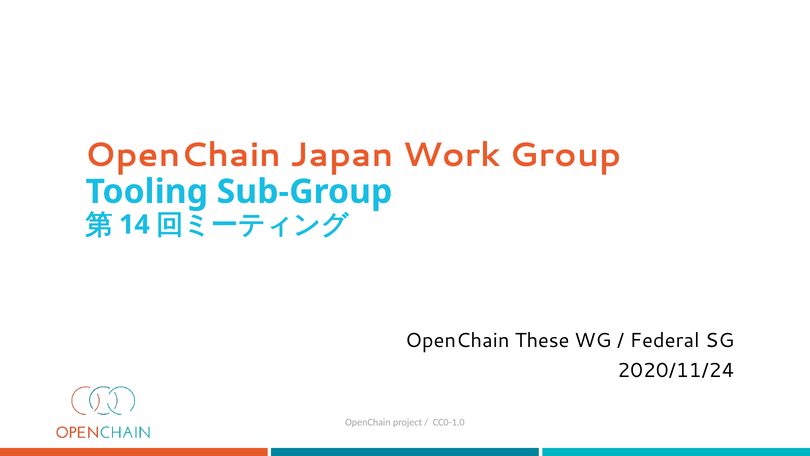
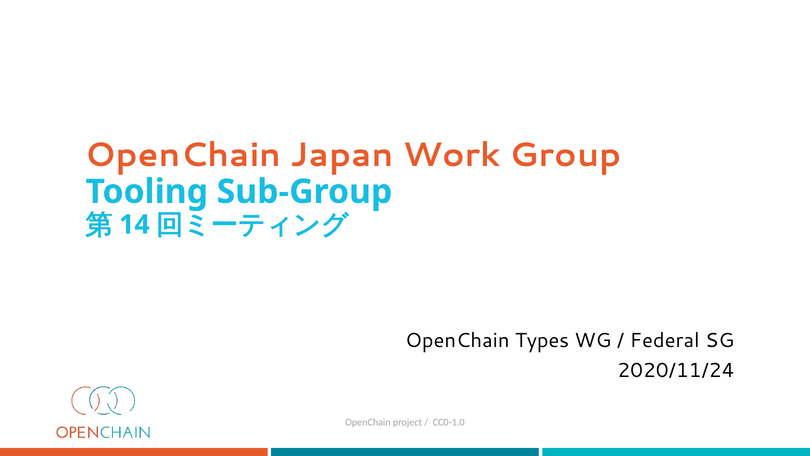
These: These -> Types
